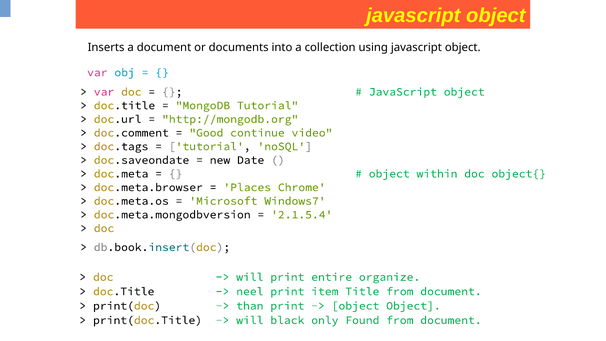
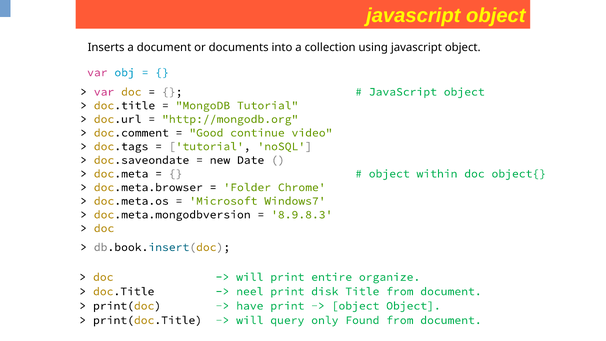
Places: Places -> Folder
2.1.5.4: 2.1.5.4 -> 8.9.8.3
item: item -> disk
than: than -> have
black: black -> query
